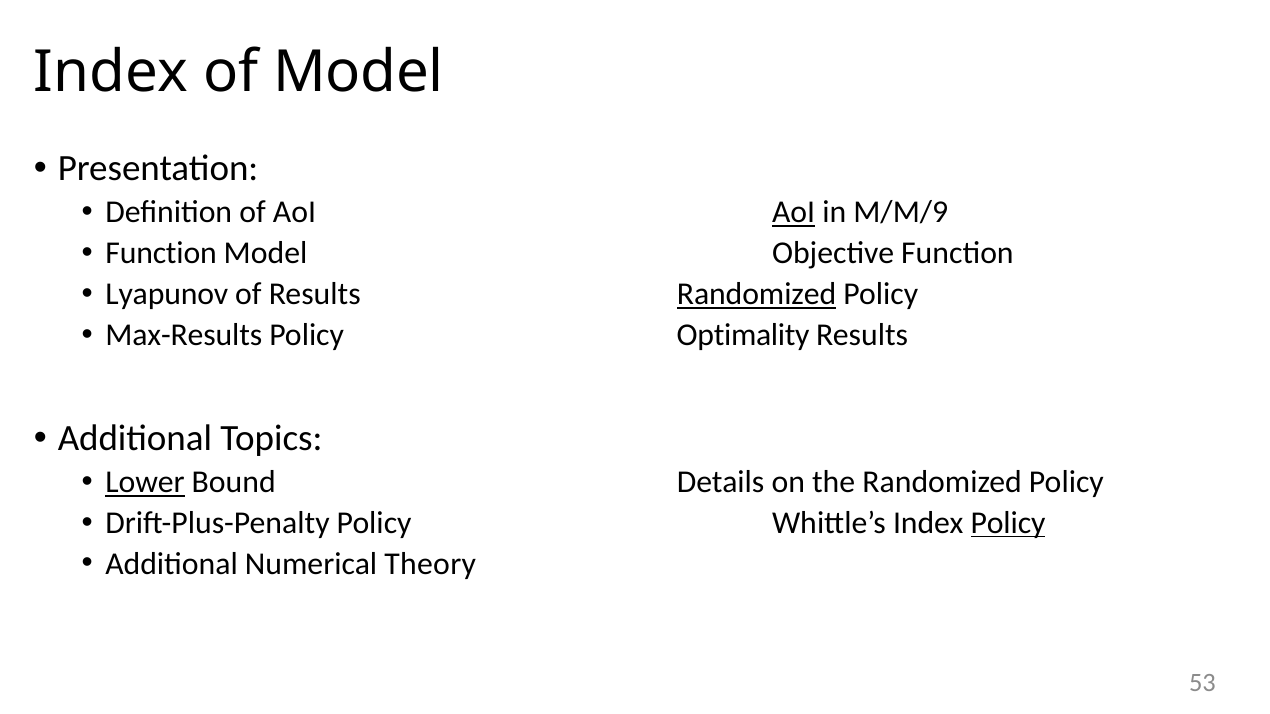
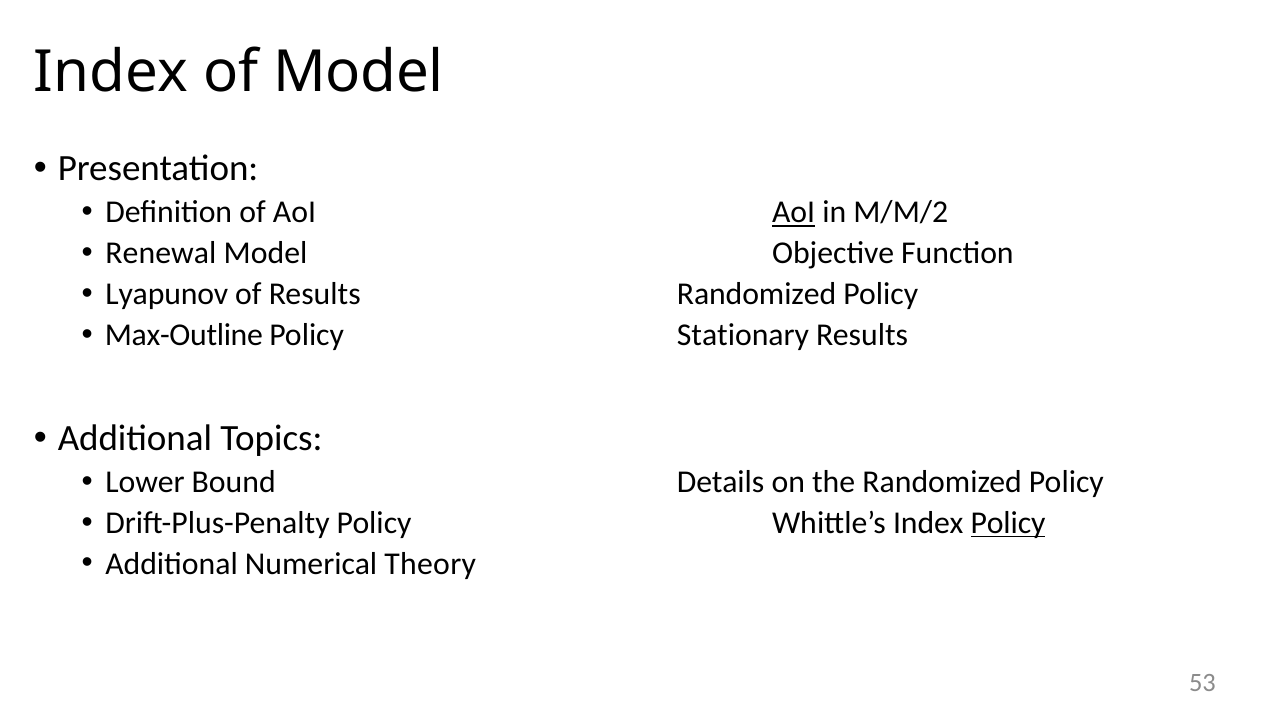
M/M/9: M/M/9 -> M/M/2
Function at (161, 253): Function -> Renewal
Randomized at (757, 294) underline: present -> none
Max-Results: Max-Results -> Max-Outline
Optimality: Optimality -> Stationary
Lower underline: present -> none
